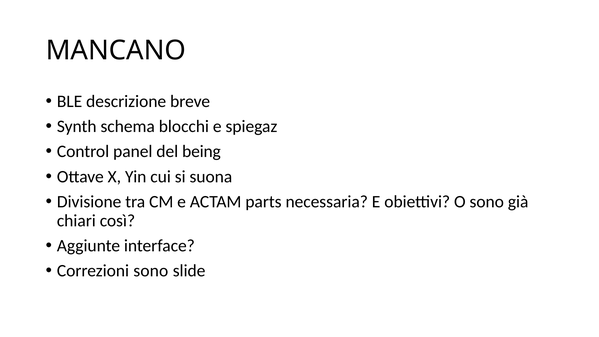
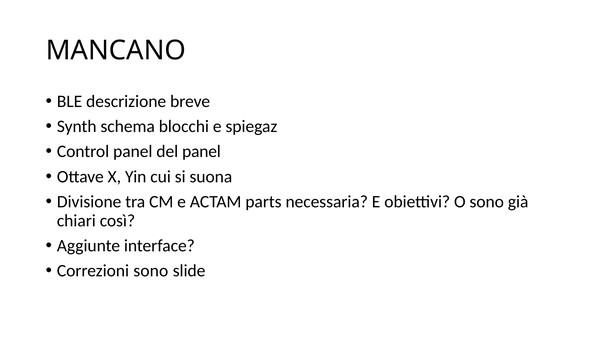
del being: being -> panel
